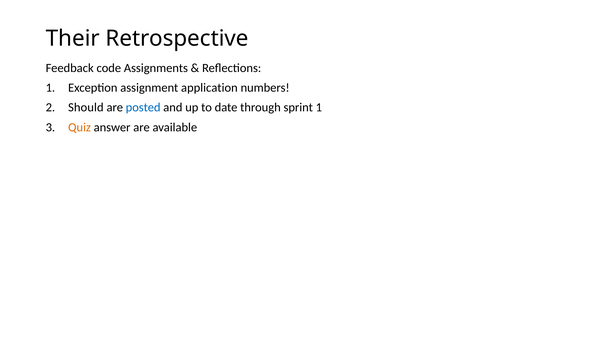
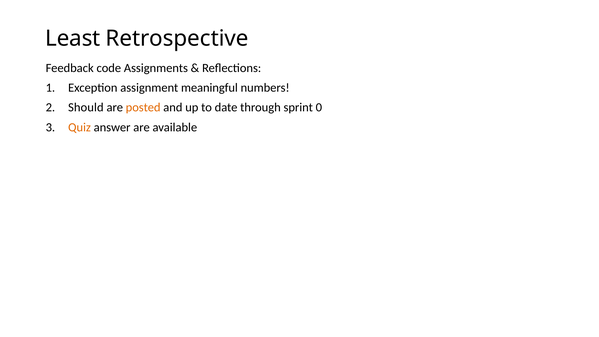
Their: Their -> Least
application: application -> meaningful
posted colour: blue -> orange
sprint 1: 1 -> 0
